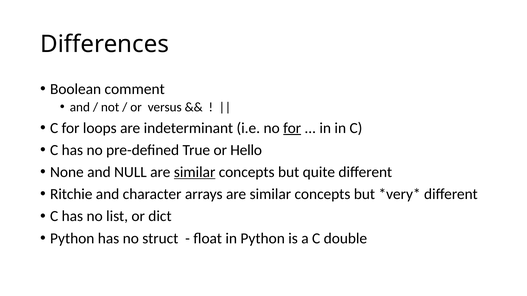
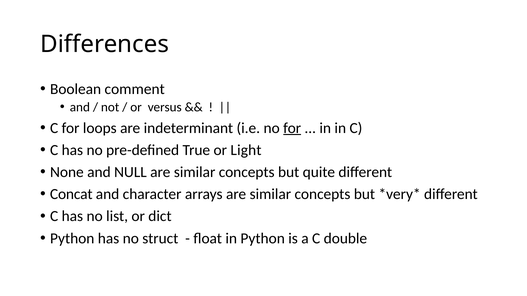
Hello: Hello -> Light
similar at (195, 172) underline: present -> none
Ritchie: Ritchie -> Concat
